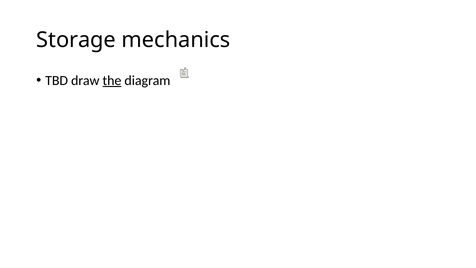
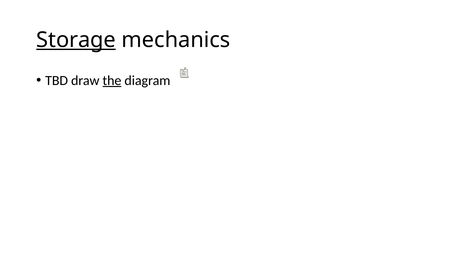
Storage underline: none -> present
